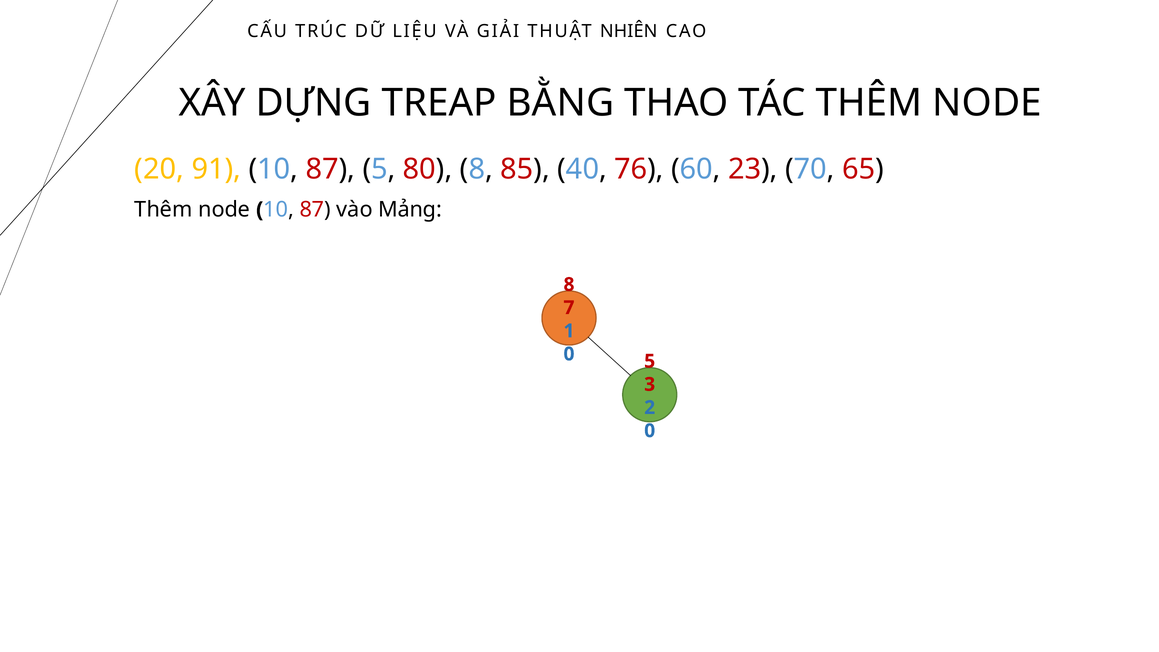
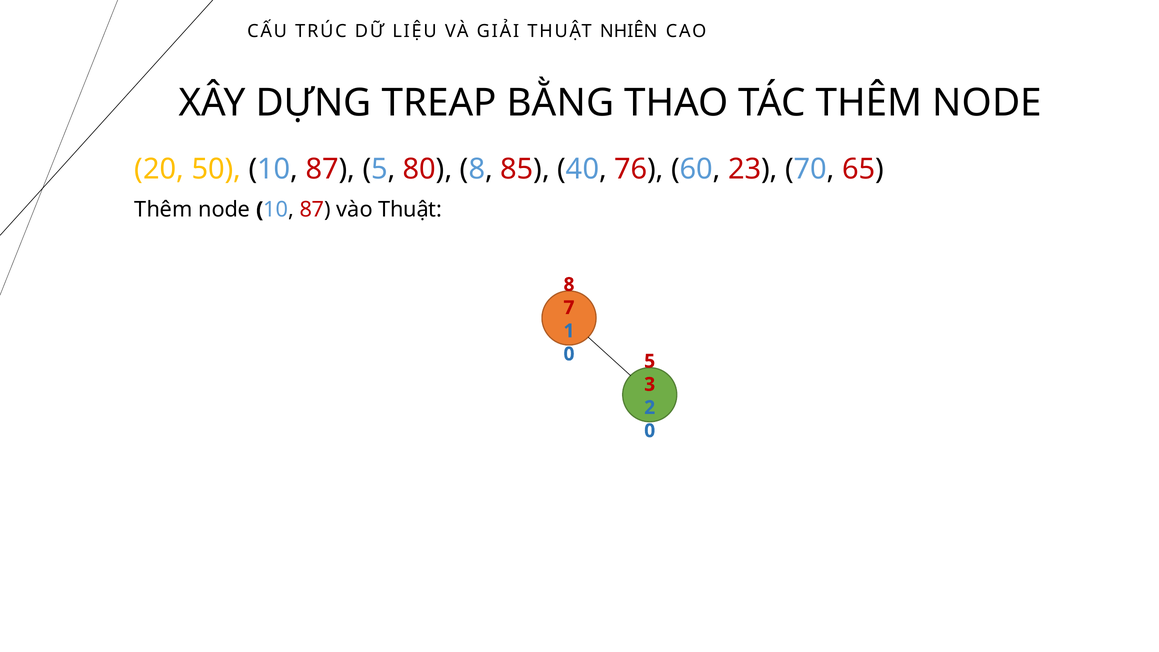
91: 91 -> 50
vào Mảng: Mảng -> Thuật
